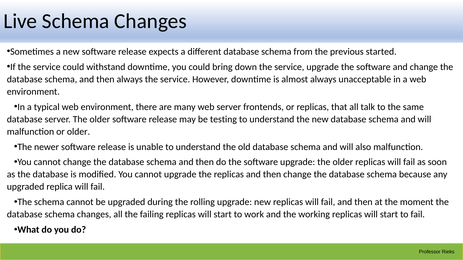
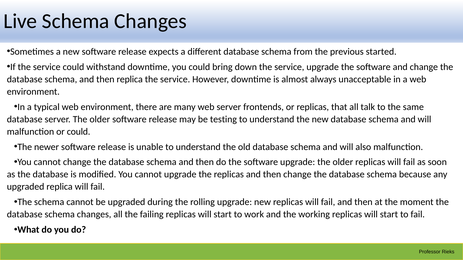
then always: always -> replica
or older: older -> could
